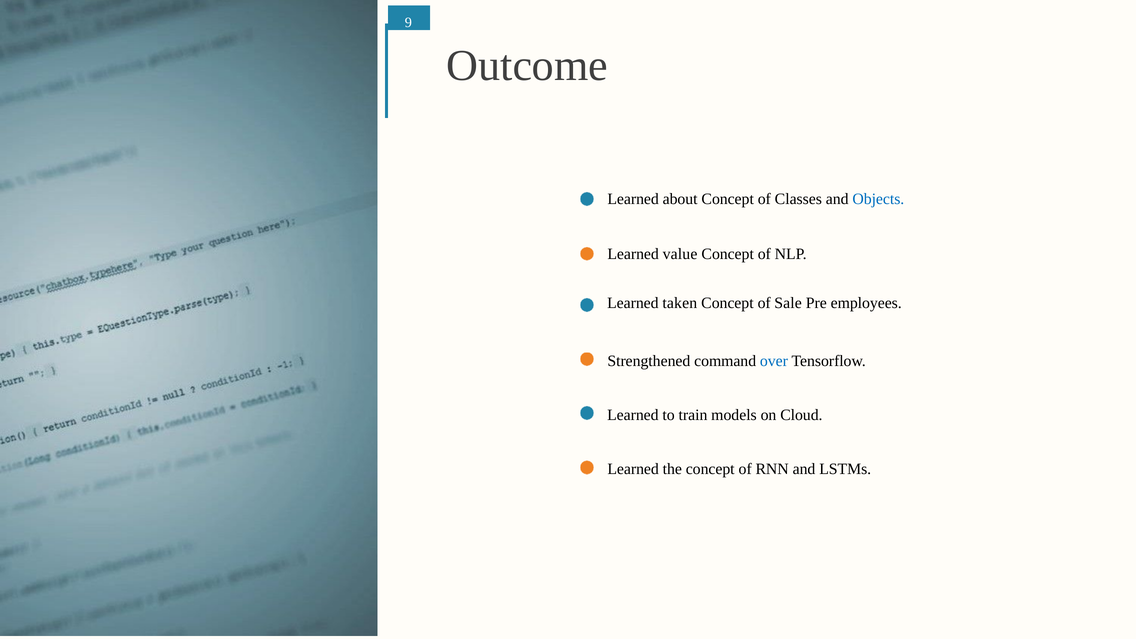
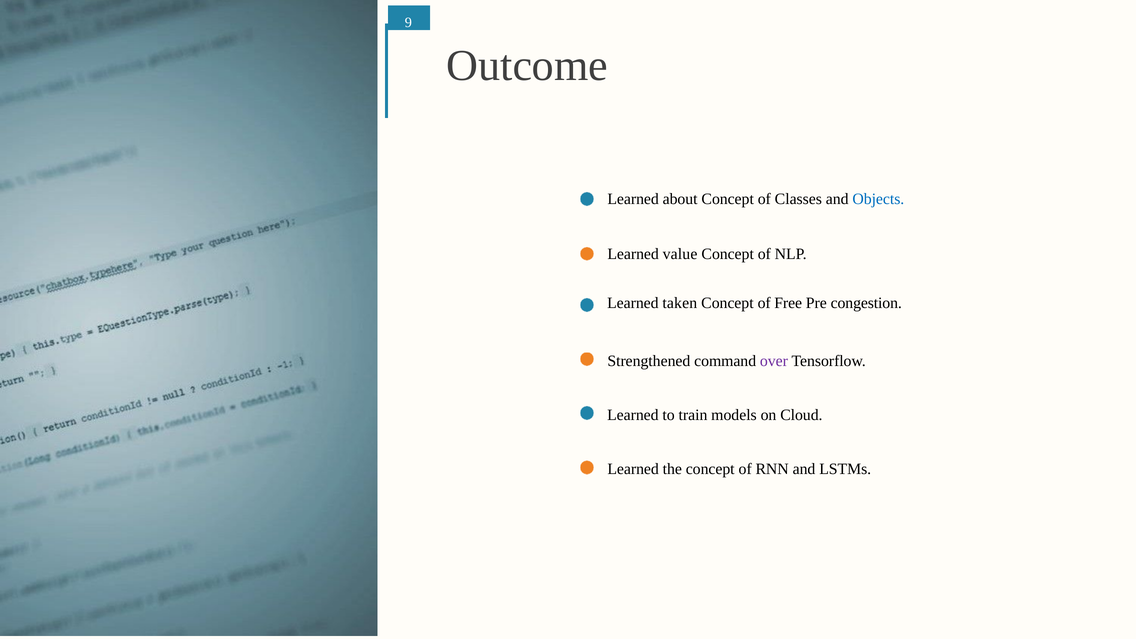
Sale: Sale -> Free
employees: employees -> congestion
over colour: blue -> purple
